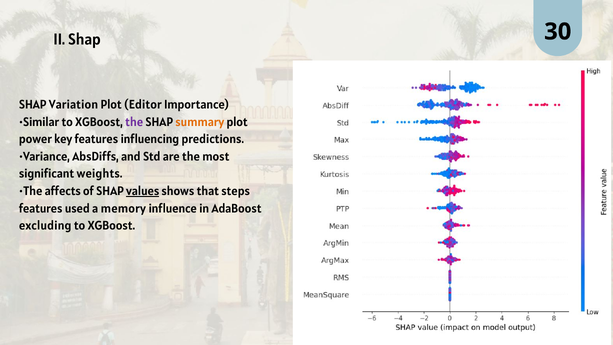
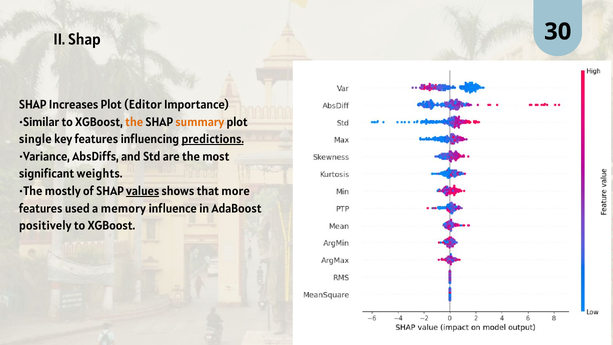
Variation: Variation -> Increases
the at (134, 122) colour: purple -> orange
power: power -> single
predictions underline: none -> present
affects: affects -> mostly
steps: steps -> more
excluding: excluding -> positively
